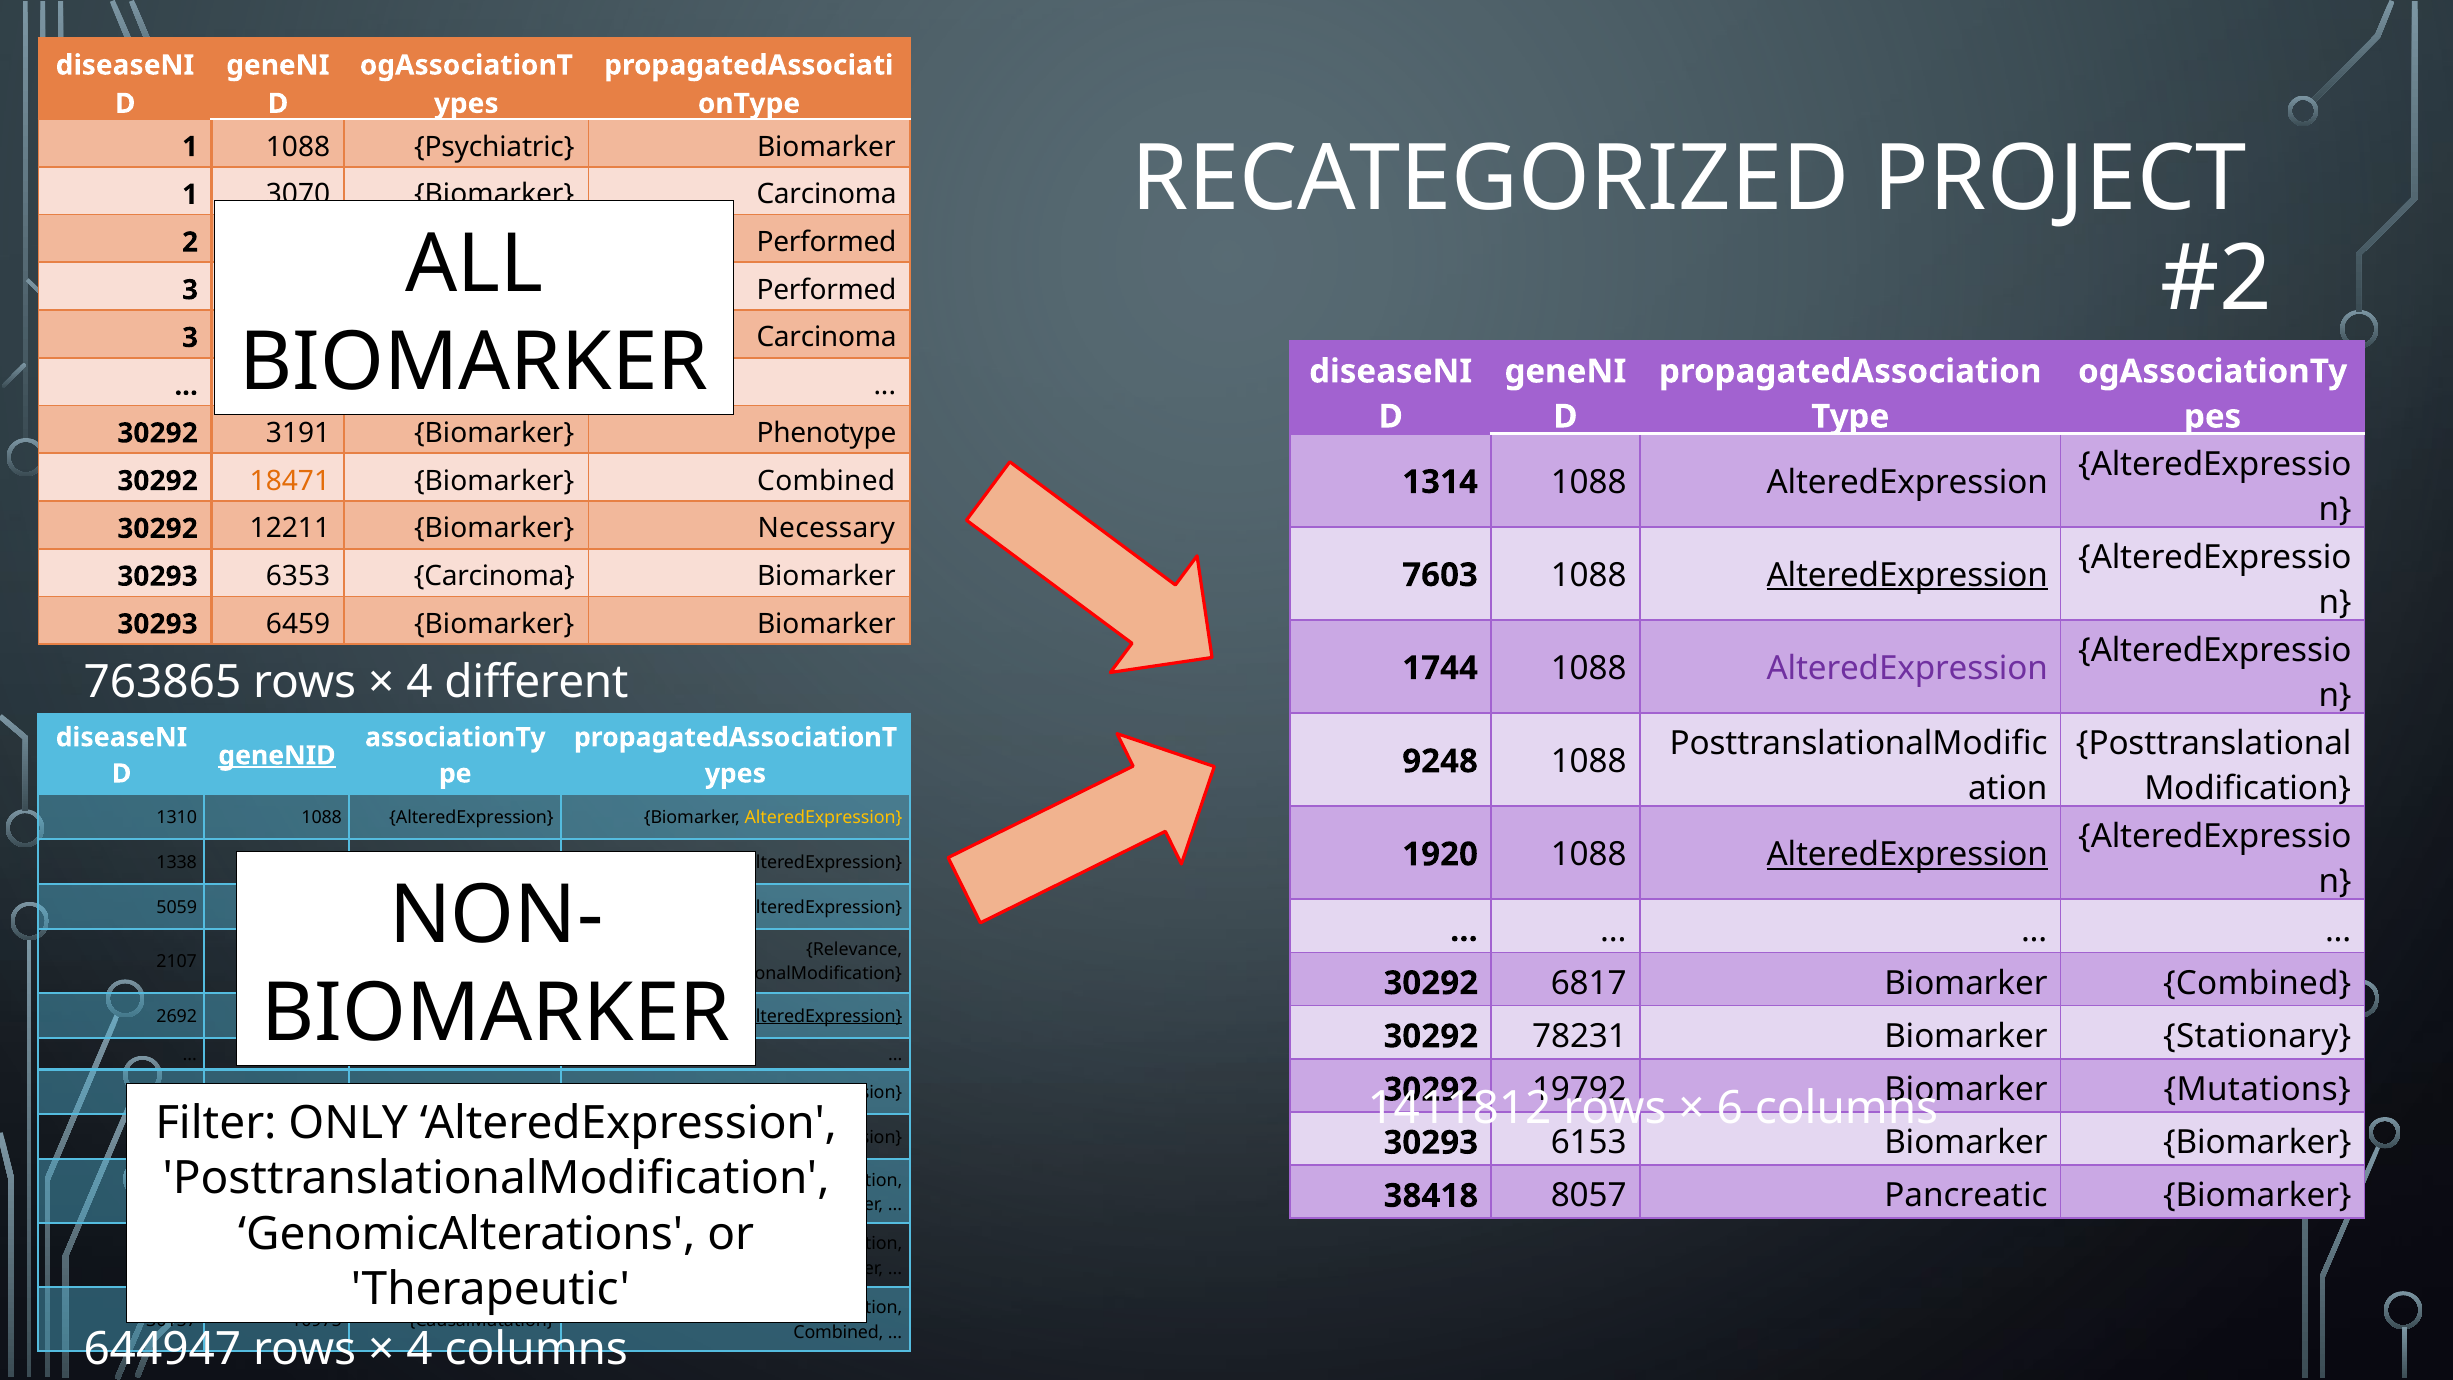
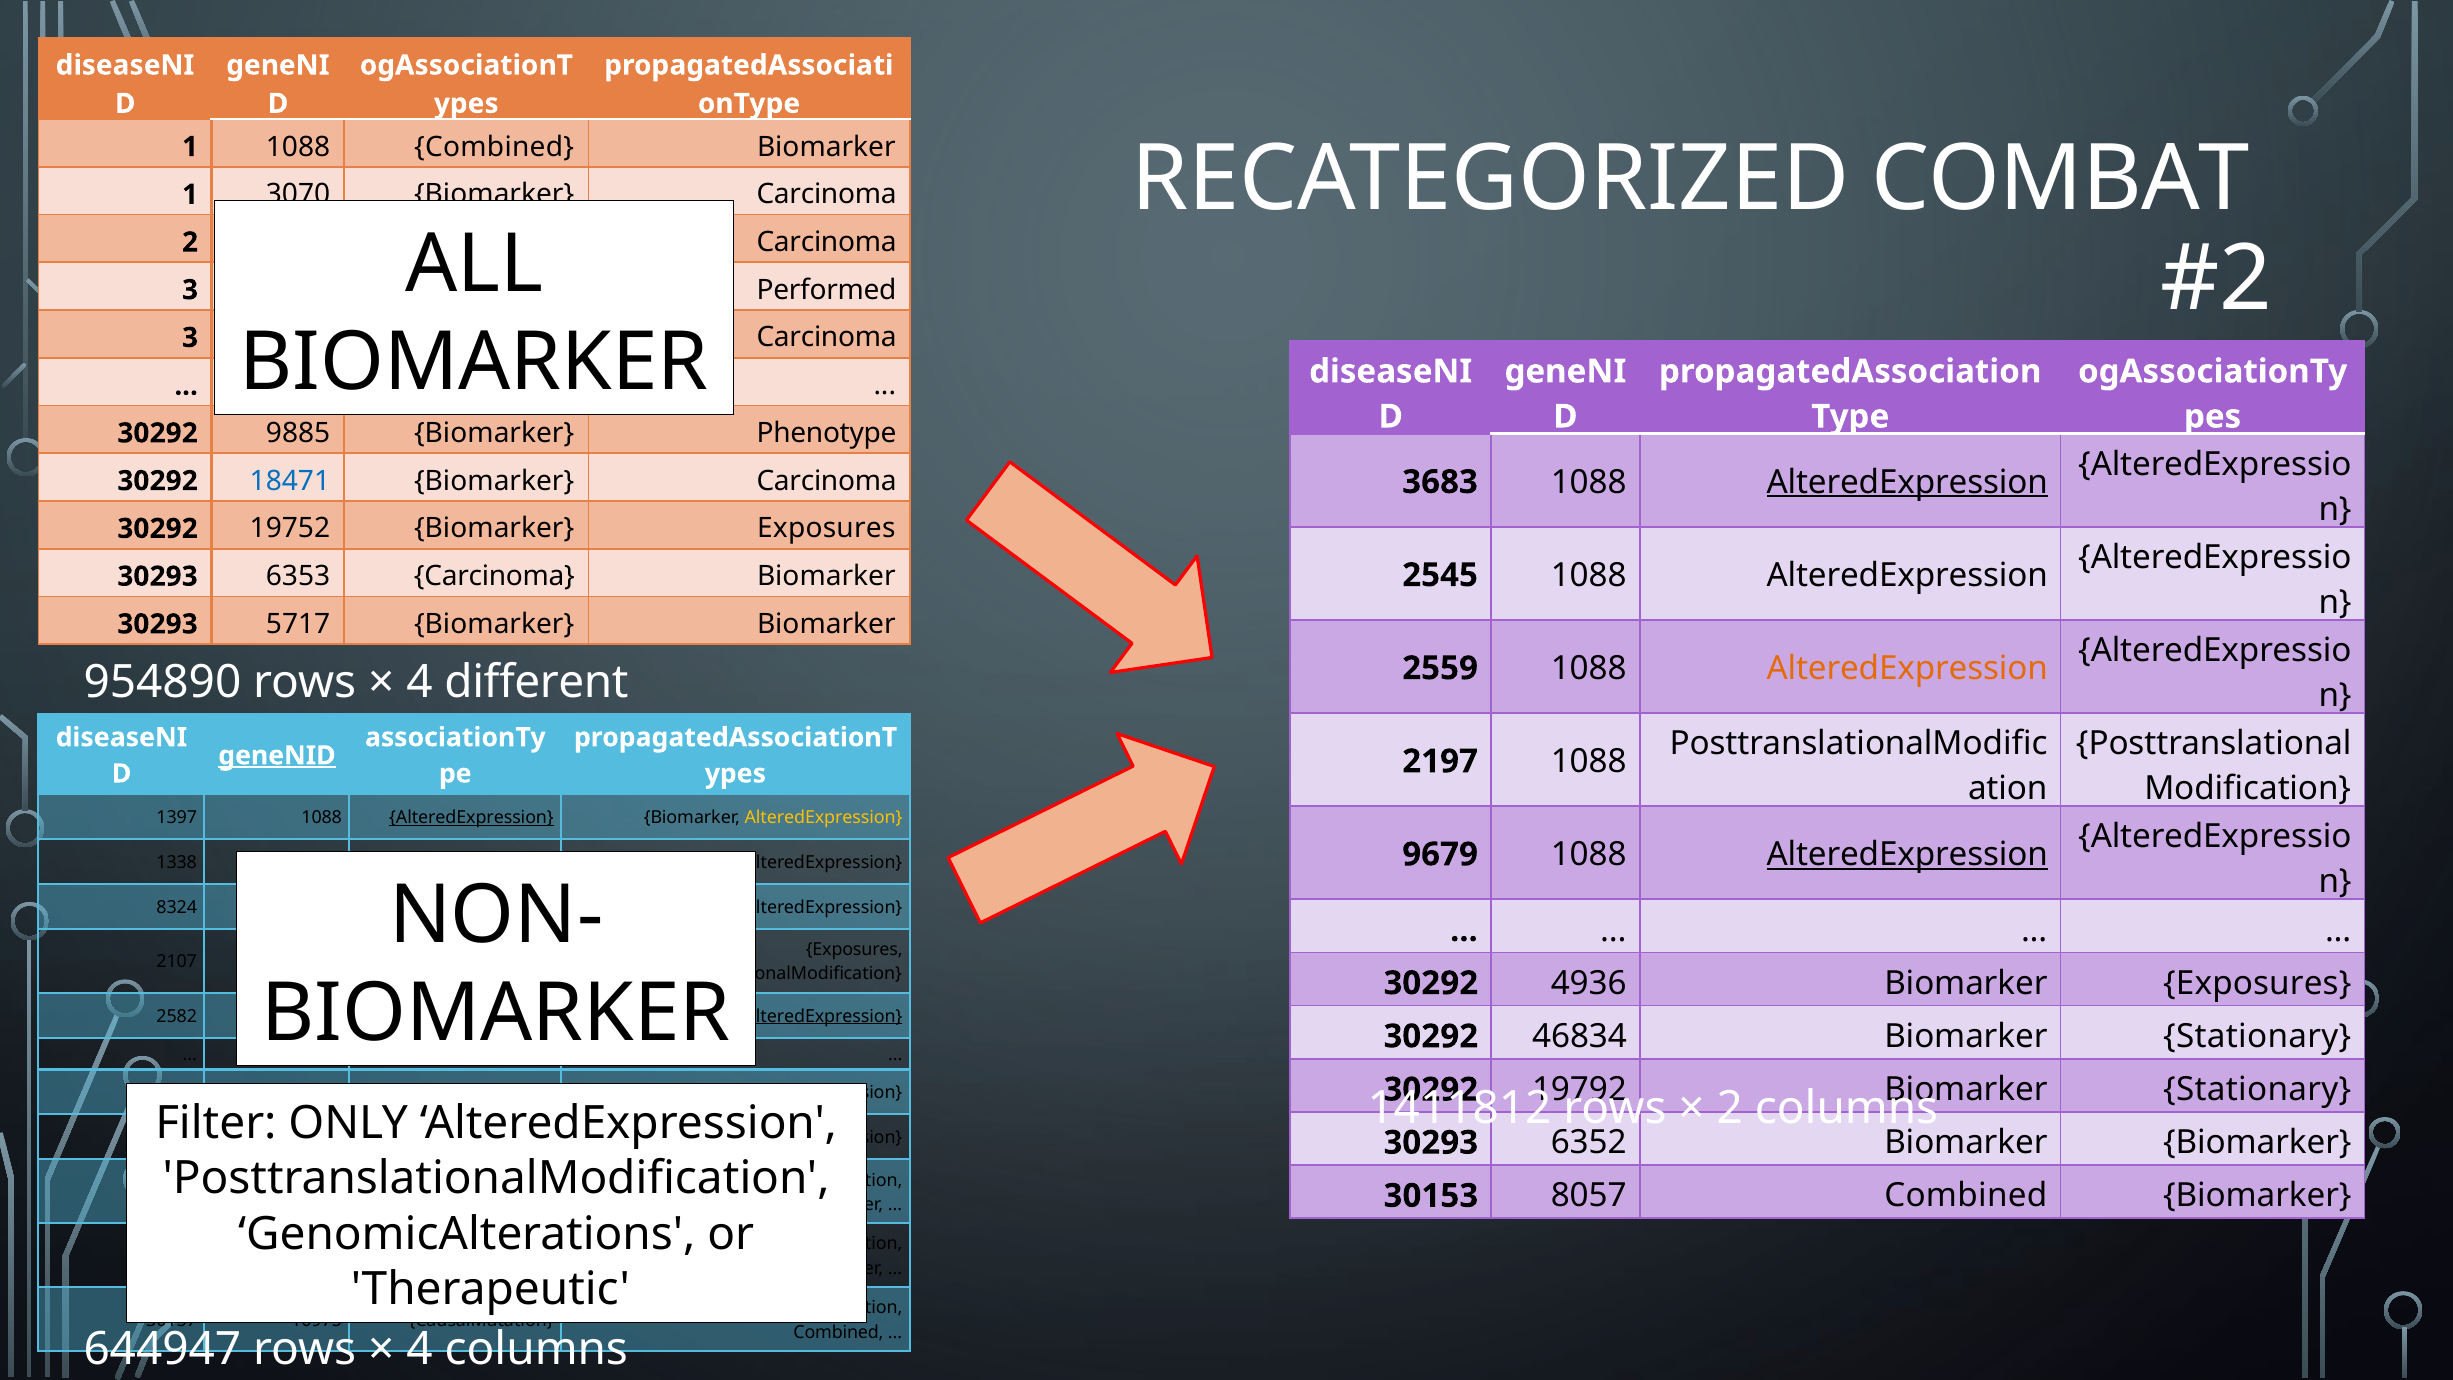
1088 Psychiatric: Psychiatric -> Combined
PROJECT: PROJECT -> COMBAT
Performed at (827, 242): Performed -> Carcinoma
3191: 3191 -> 9885
18471 colour: orange -> blue
Combined at (826, 481): Combined -> Carcinoma
1314: 1314 -> 3683
AlteredExpression at (1907, 482) underline: none -> present
12211: 12211 -> 19752
Necessary at (826, 529): Necessary -> Exposures
7603: 7603 -> 2545
AlteredExpression at (1907, 575) underline: present -> none
6459: 6459 -> 5717
1744: 1744 -> 2559
AlteredExpression at (1907, 668) colour: purple -> orange
763865: 763865 -> 954890
9248: 9248 -> 2197
1310: 1310 -> 1397
AlteredExpression at (471, 817) underline: none -> present
1920: 1920 -> 9679
5059: 5059 -> 8324
Relevance at (854, 949): Relevance -> Exposures
6817: 6817 -> 4936
Combined at (2257, 983): Combined -> Exposures
2692: 2692 -> 2582
78231: 78231 -> 46834
Mutations at (2257, 1089): Mutations -> Stationary
6 at (1730, 1108): 6 -> 2
6153: 6153 -> 6352
38418: 38418 -> 30153
8057 Pancreatic: Pancreatic -> Combined
